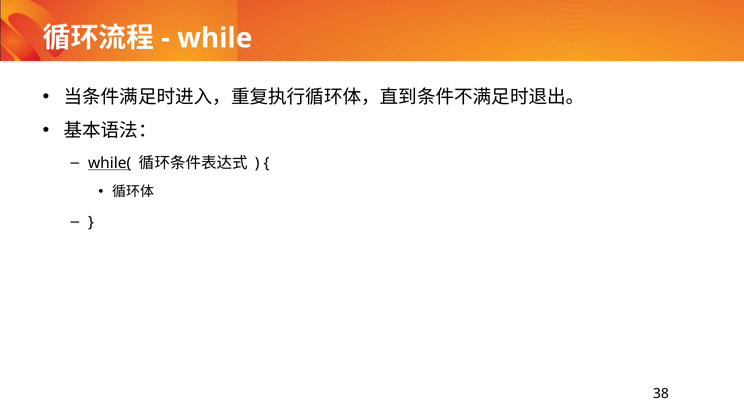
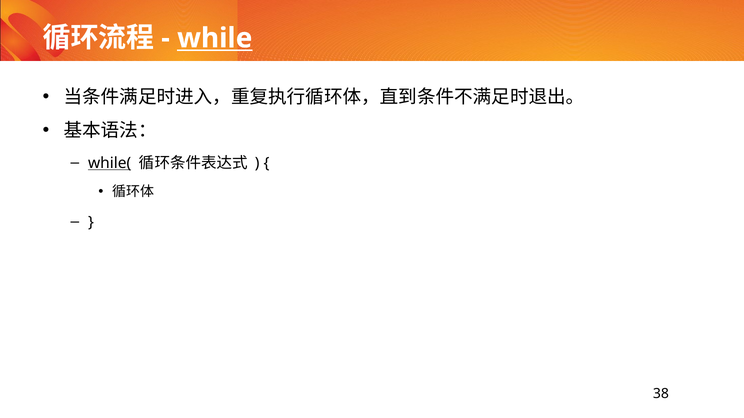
while underline: none -> present
